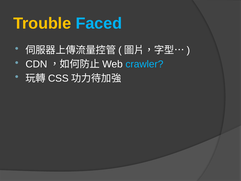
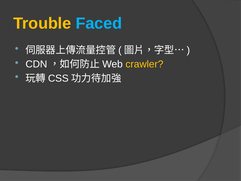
crawler colour: light blue -> yellow
